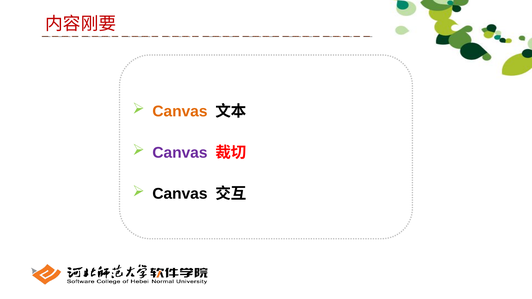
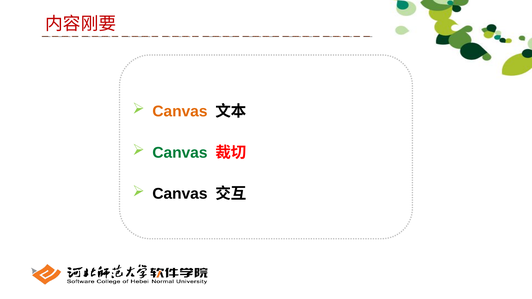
Canvas at (180, 153) colour: purple -> green
